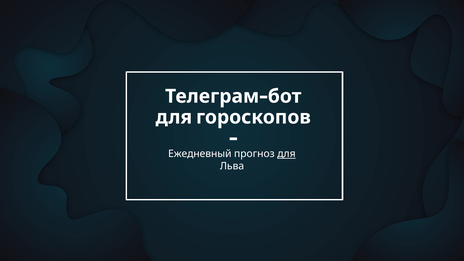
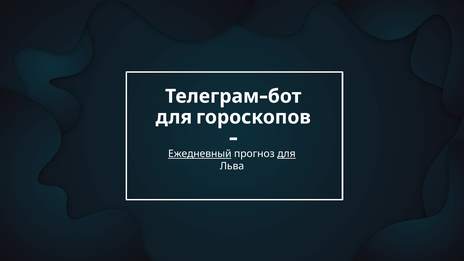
Ежедневный underline: none -> present
